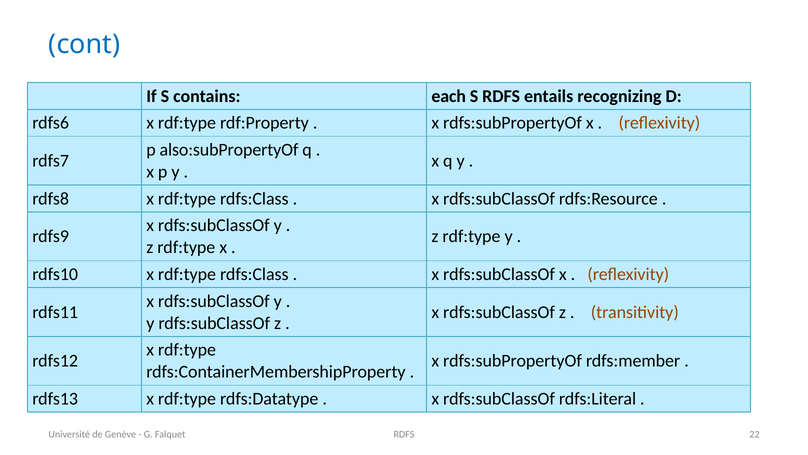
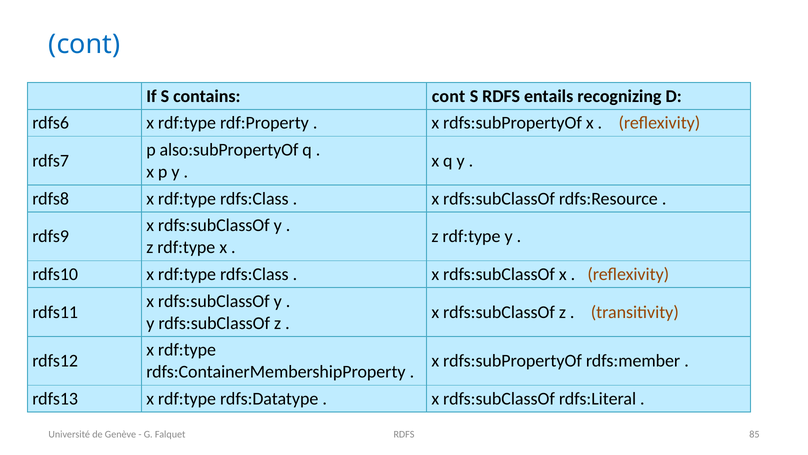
contains each: each -> cont
22: 22 -> 85
